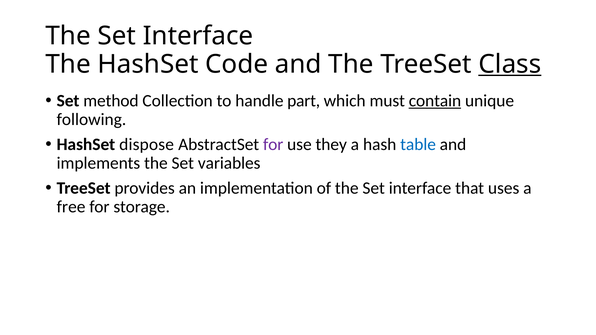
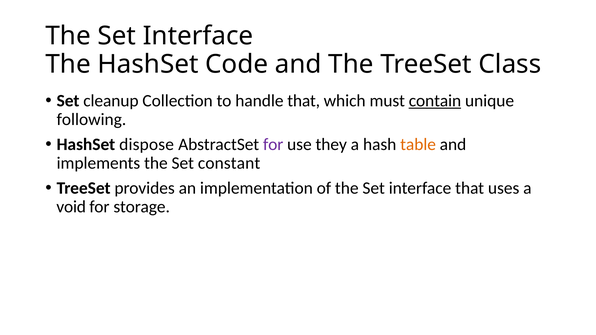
Class underline: present -> none
method: method -> cleanup
handle part: part -> that
table colour: blue -> orange
variables: variables -> constant
free: free -> void
